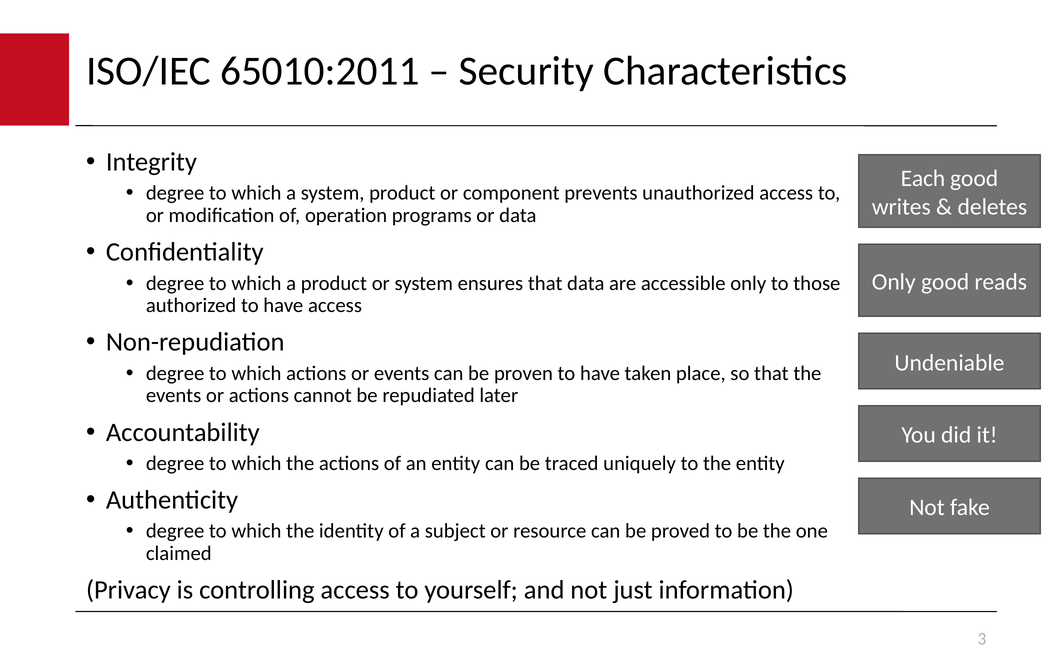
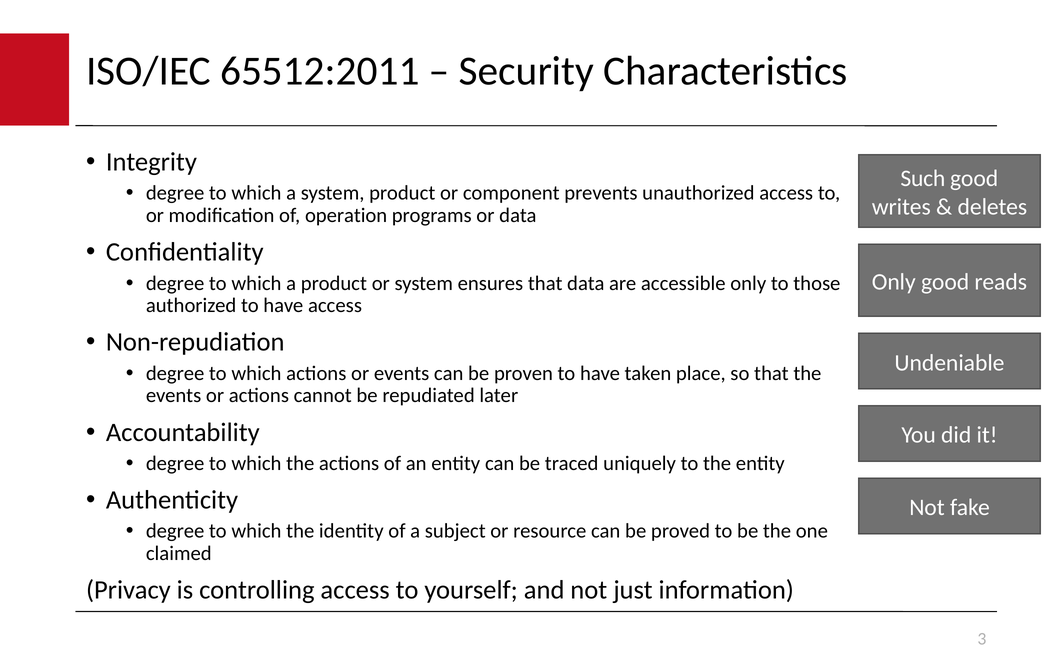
65010:2011: 65010:2011 -> 65512:2011
Each: Each -> Such
